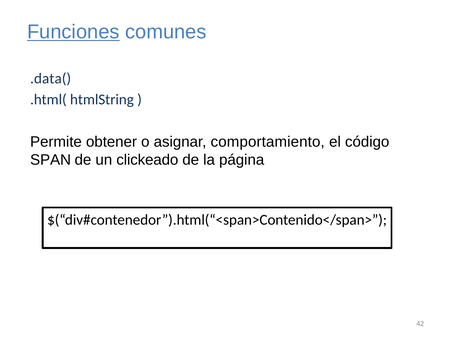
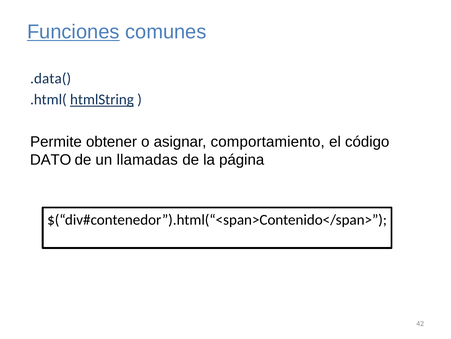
htmlString underline: none -> present
SPAN: SPAN -> DATO
clickeado: clickeado -> llamadas
